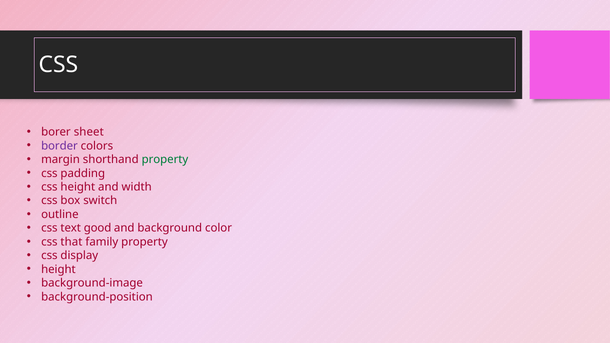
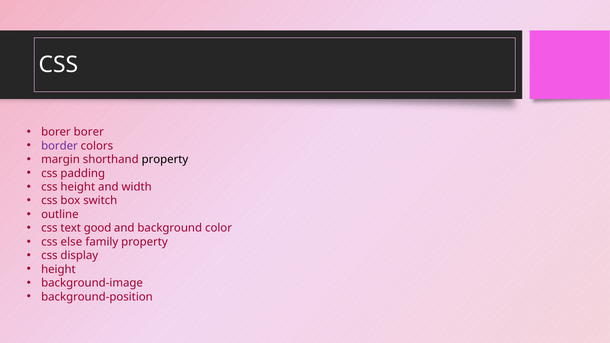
borer sheet: sheet -> borer
property at (165, 160) colour: green -> black
that: that -> else
